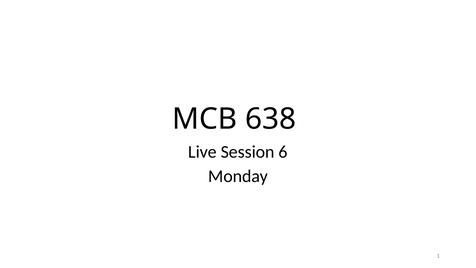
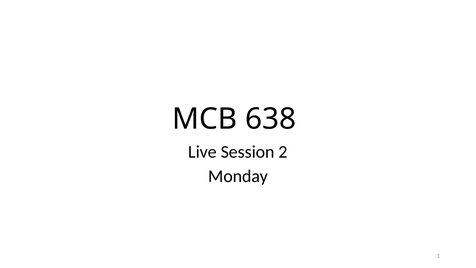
6: 6 -> 2
